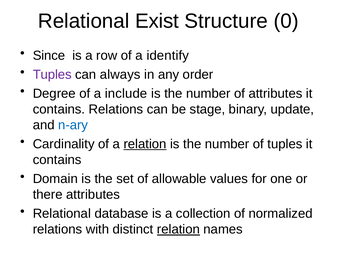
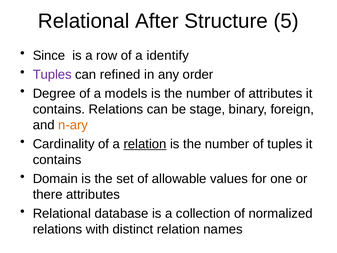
Exist: Exist -> After
0: 0 -> 5
always: always -> refined
include: include -> models
update: update -> foreign
n-ary colour: blue -> orange
relation at (178, 229) underline: present -> none
